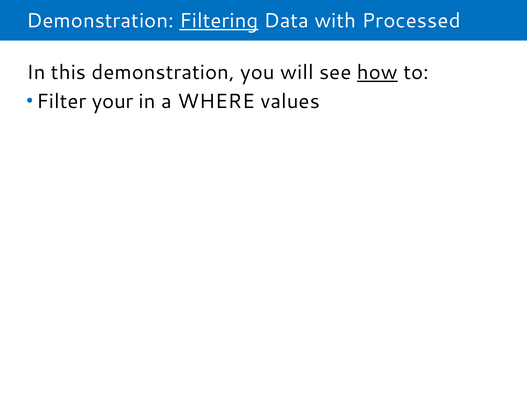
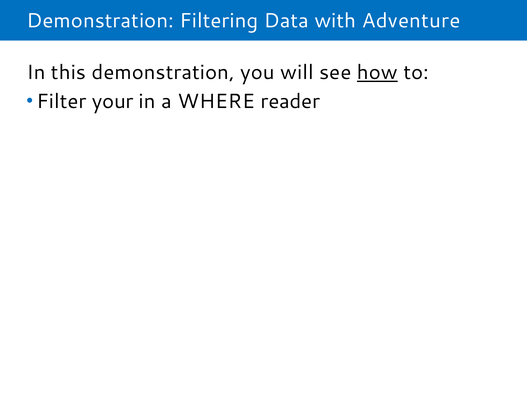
Filtering underline: present -> none
Processed: Processed -> Adventure
values: values -> reader
